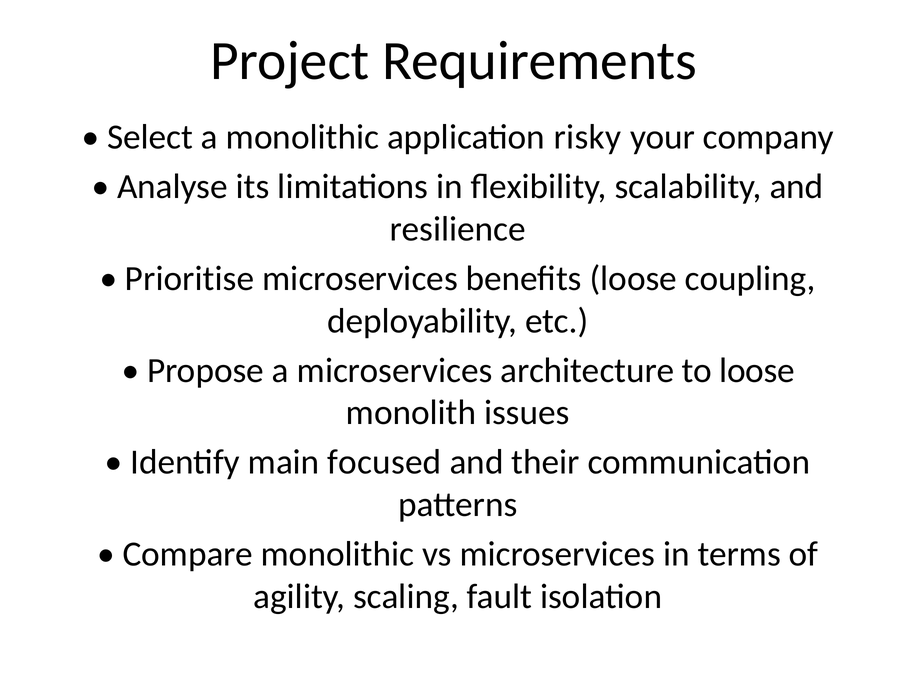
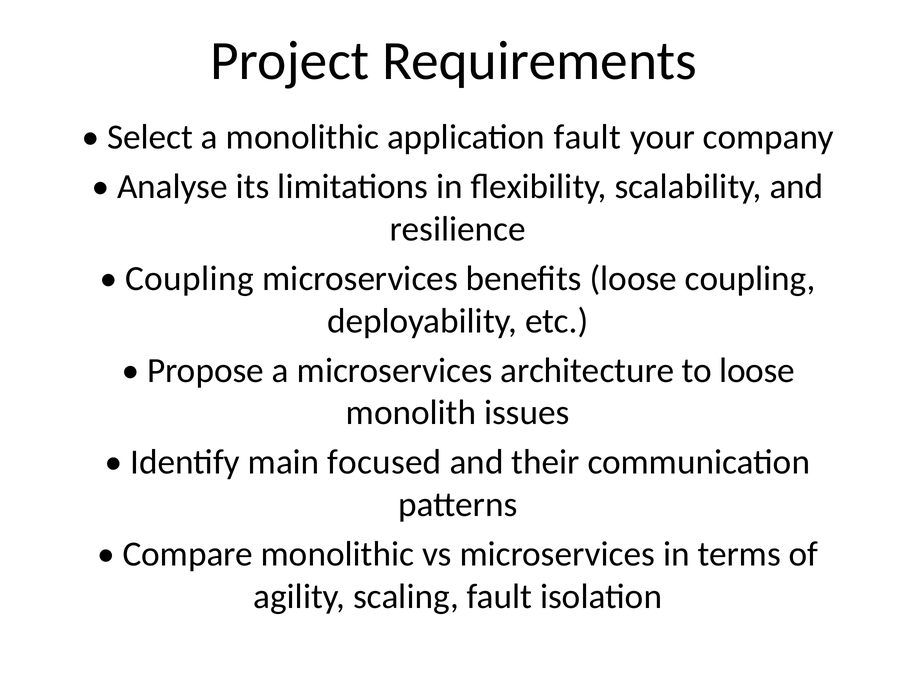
application risky: risky -> fault
Prioritise at (190, 279): Prioritise -> Coupling
